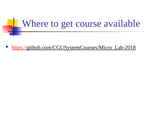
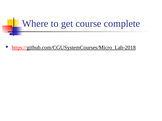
available: available -> complete
